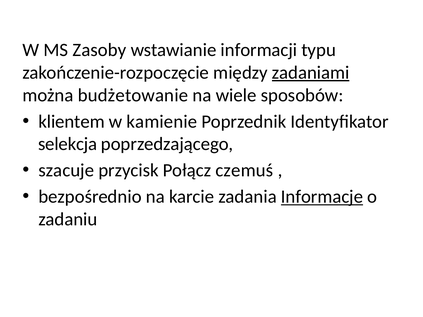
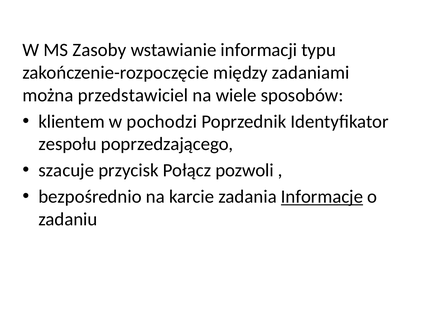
zadaniami underline: present -> none
budżetowanie: budżetowanie -> przedstawiciel
kamienie: kamienie -> pochodzi
selekcja: selekcja -> zespołu
czemuś: czemuś -> pozwoli
